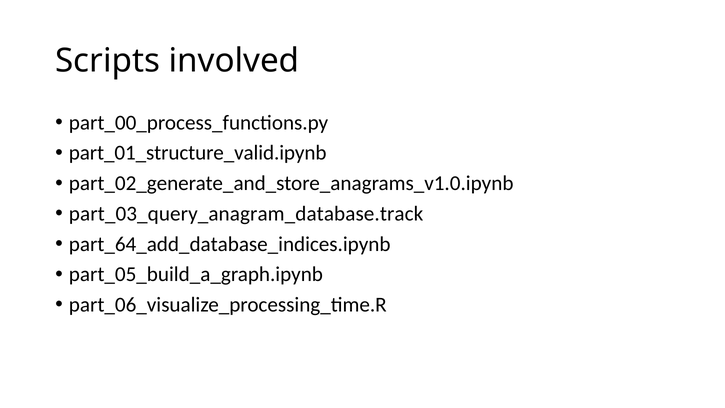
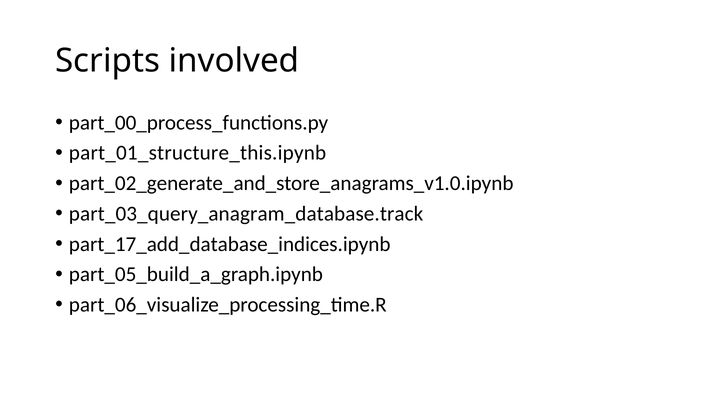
part_01_structure_valid.ipynb: part_01_structure_valid.ipynb -> part_01_structure_this.ipynb
part_64_add_database_indices.ipynb: part_64_add_database_indices.ipynb -> part_17_add_database_indices.ipynb
